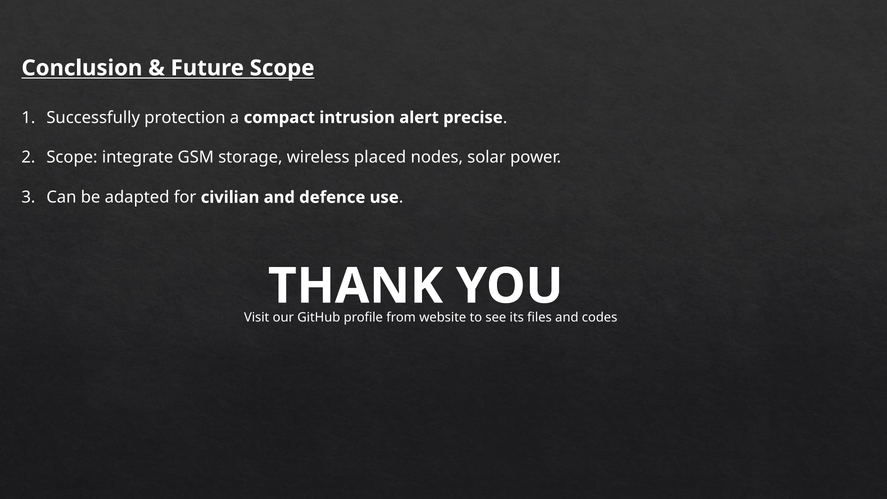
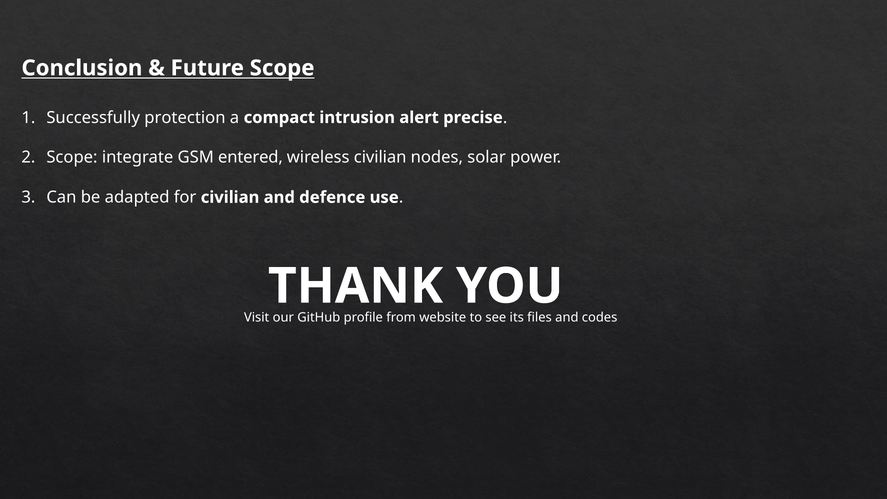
storage: storage -> entered
wireless placed: placed -> civilian
